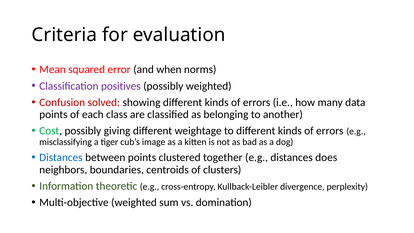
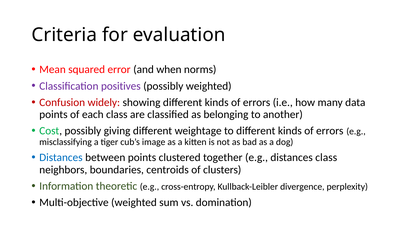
solved: solved -> widely
distances does: does -> class
